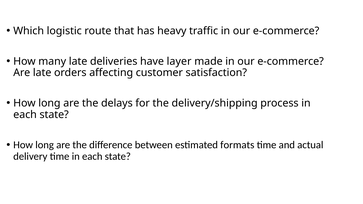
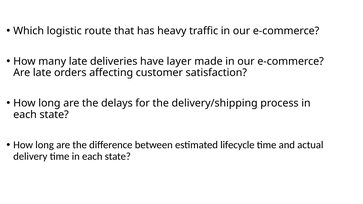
formats: formats -> lifecycle
